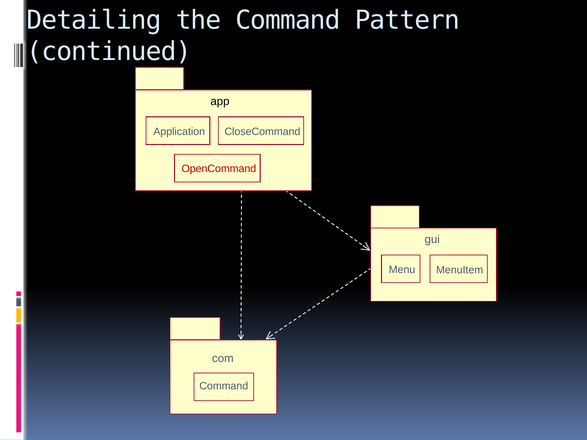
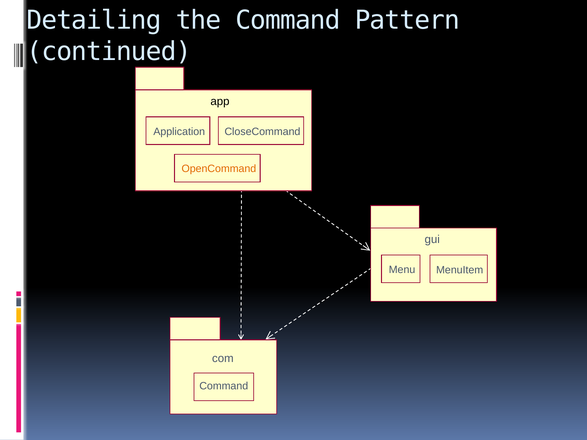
OpenCommand colour: red -> orange
